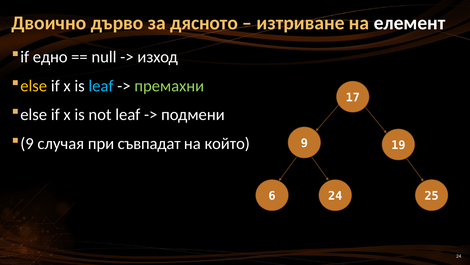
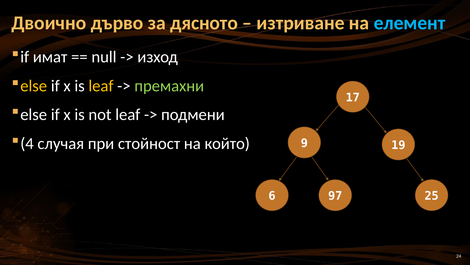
елемент colour: white -> light blue
едно: едно -> имат
leaf at (101, 86) colour: light blue -> yellow
9 at (27, 143): 9 -> 4
съвпадат: съвпадат -> стойност
6 24: 24 -> 97
